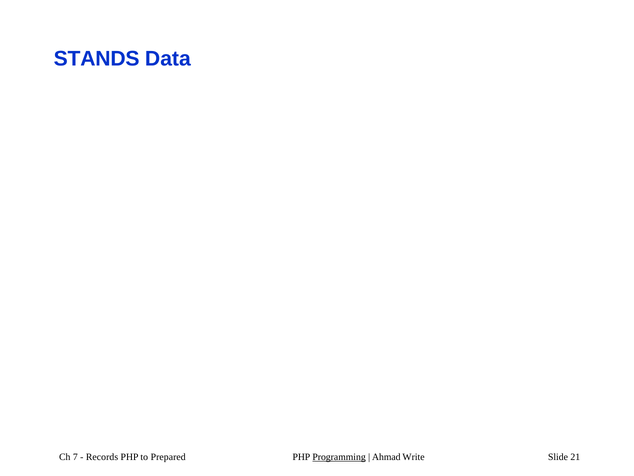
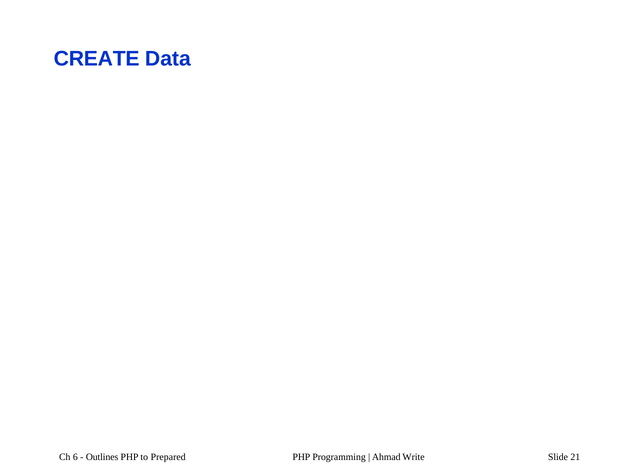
STANDS: STANDS -> CREATE
7: 7 -> 6
Records: Records -> Outlines
Programming underline: present -> none
